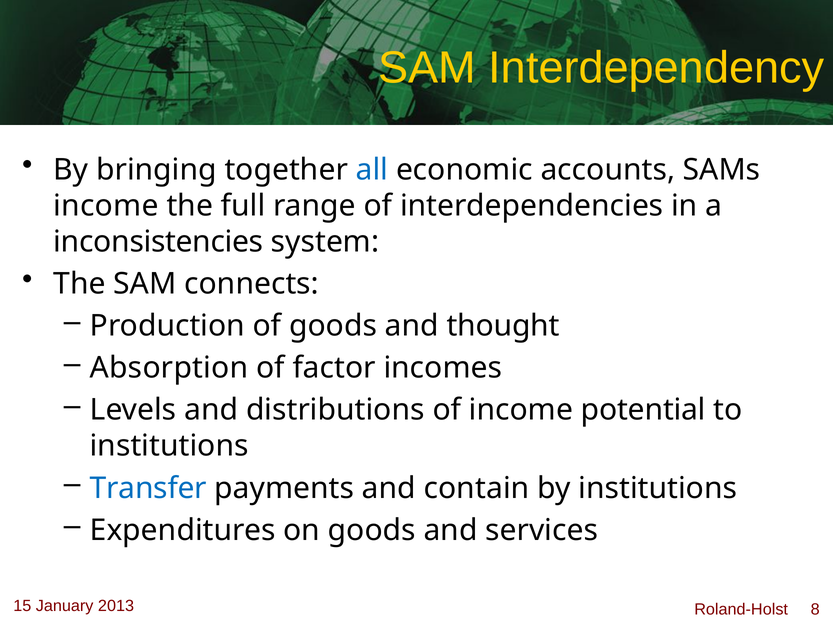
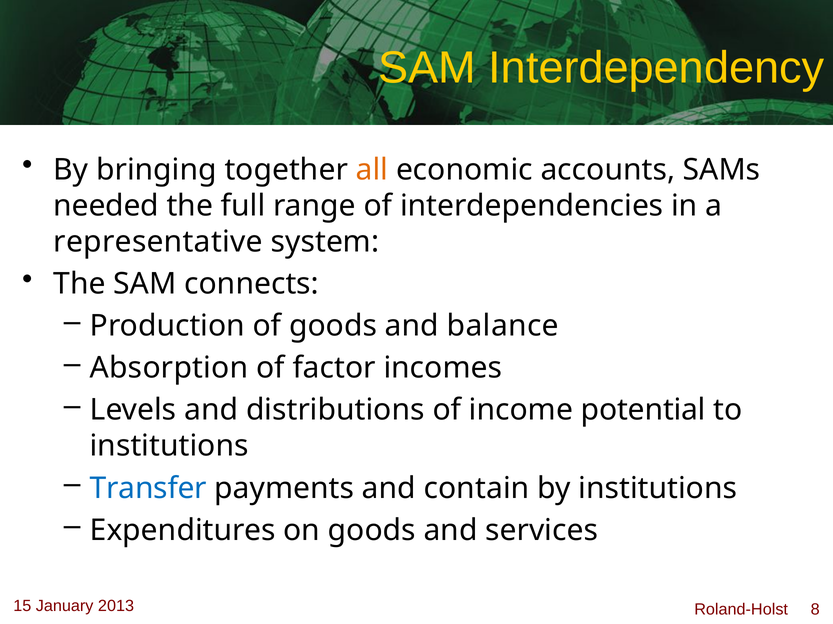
all colour: blue -> orange
income at (106, 206): income -> needed
inconsistencies: inconsistencies -> representative
thought: thought -> balance
